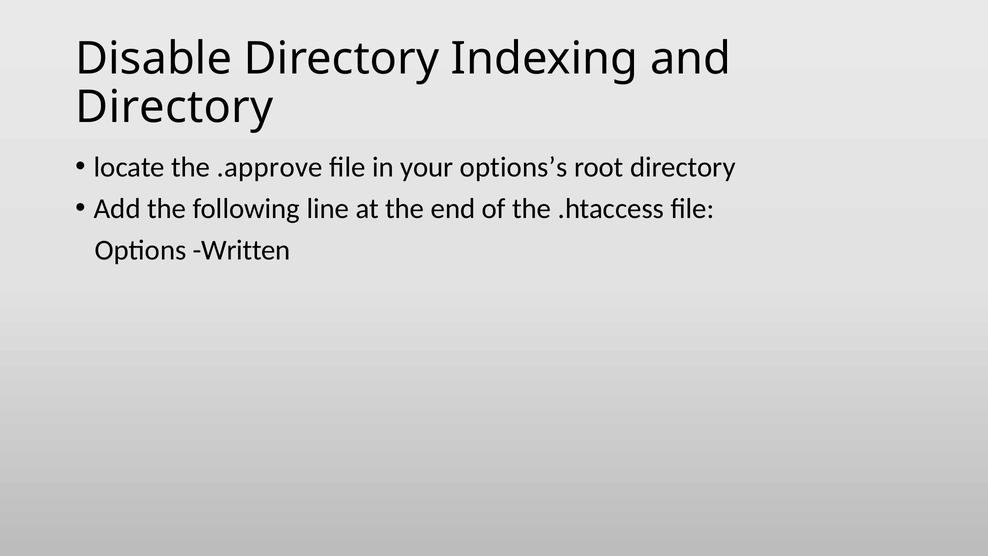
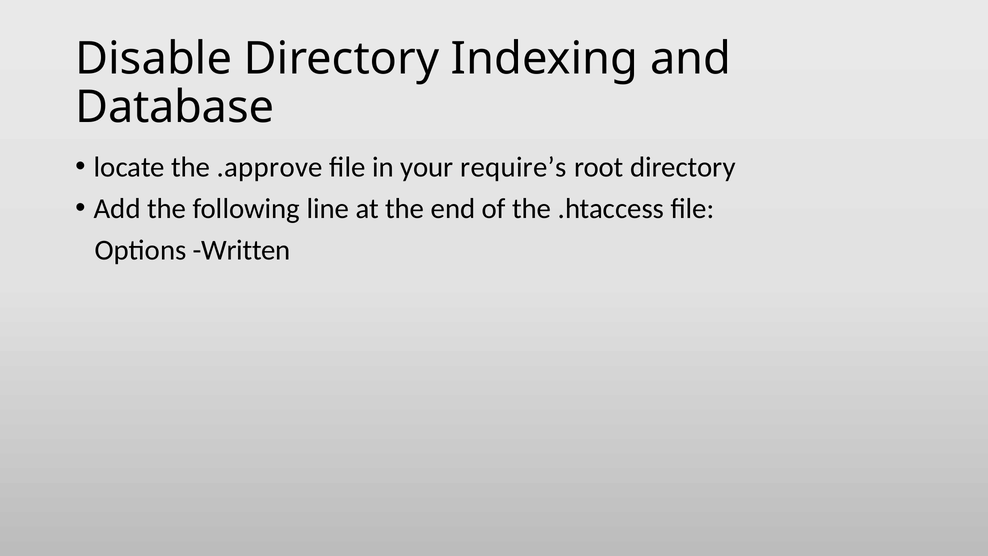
Directory at (174, 107): Directory -> Database
options’s: options’s -> require’s
